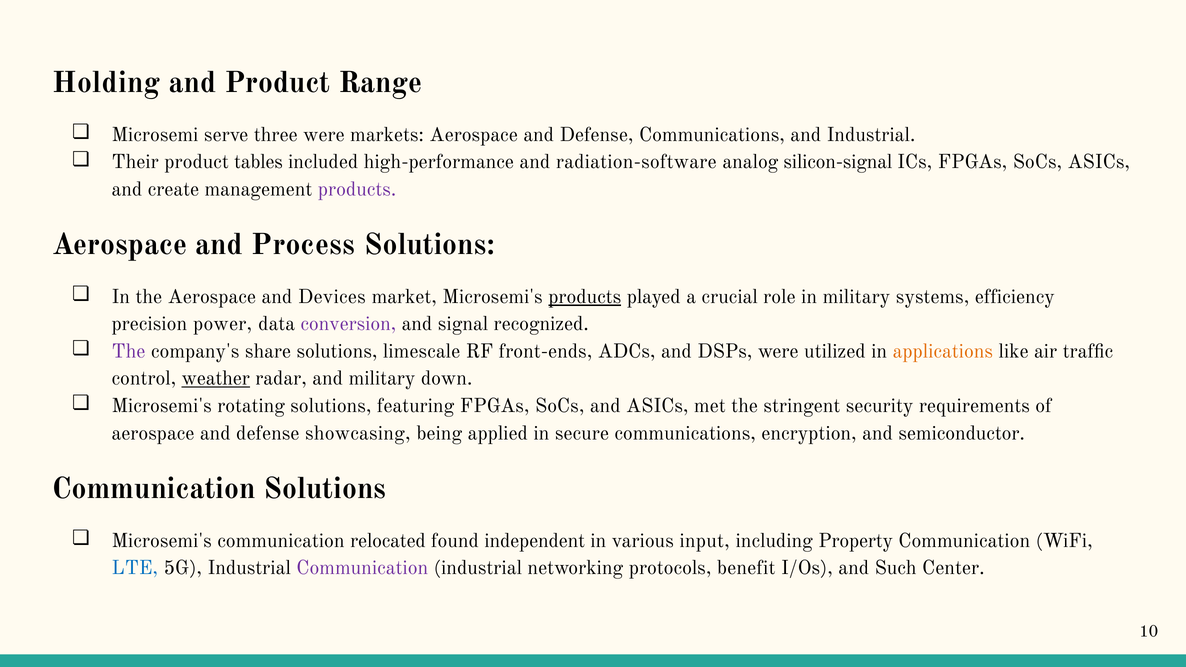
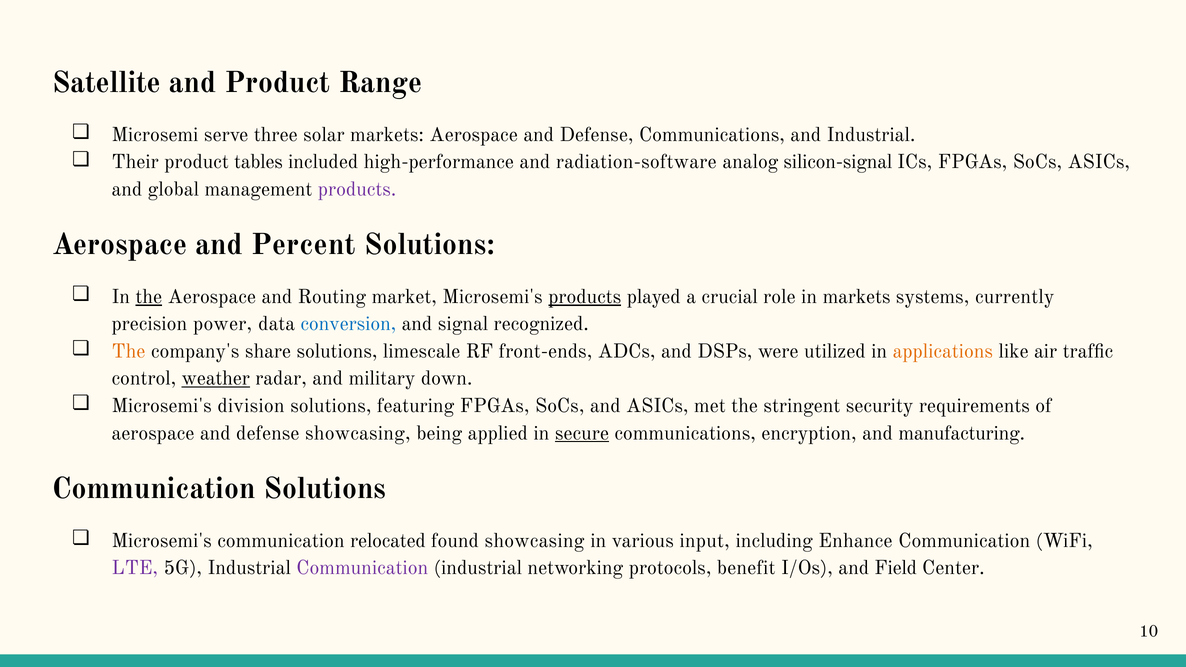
Holding: Holding -> Satellite
three were: were -> solar
create: create -> global
Process: Process -> Percent
the at (149, 297) underline: none -> present
Devices: Devices -> Routing
in military: military -> markets
efficiency: efficiency -> currently
conversion colour: purple -> blue
The at (129, 351) colour: purple -> orange
rotating: rotating -> division
secure underline: none -> present
semiconductor: semiconductor -> manufacturing
found independent: independent -> showcasing
Property: Property -> Enhance
LTE colour: blue -> purple
Such: Such -> Field
